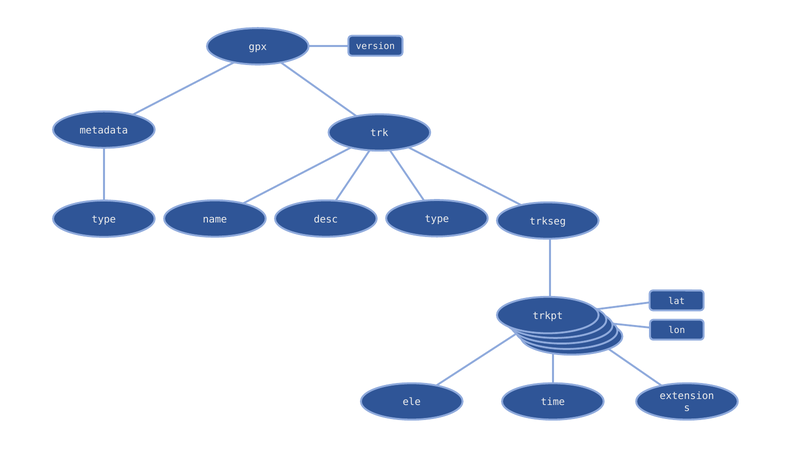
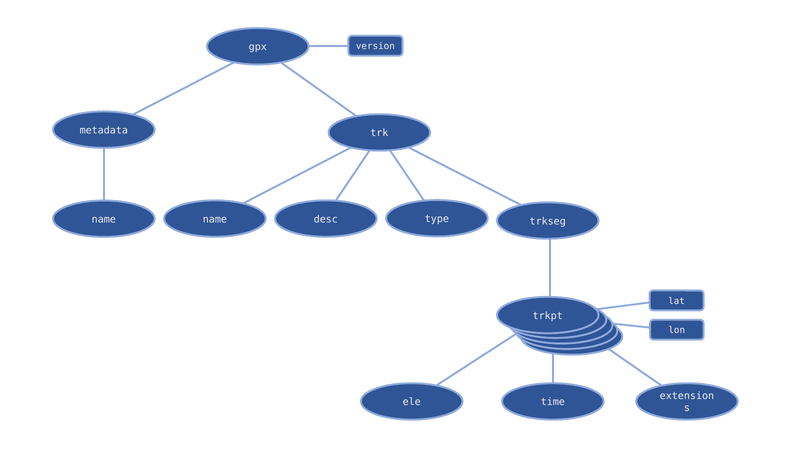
type at (104, 219): type -> name
